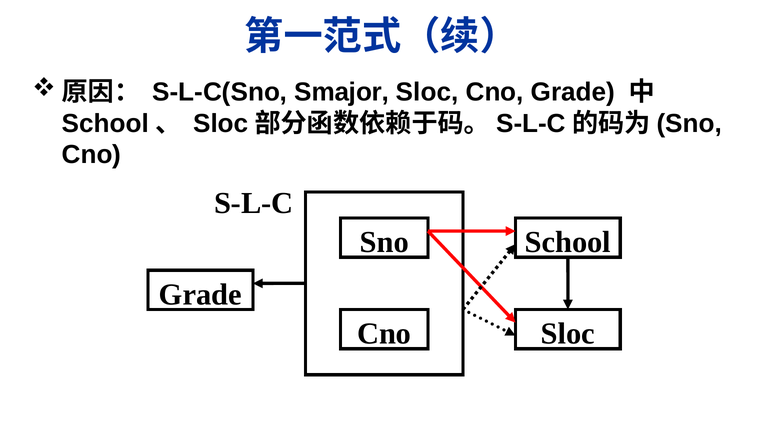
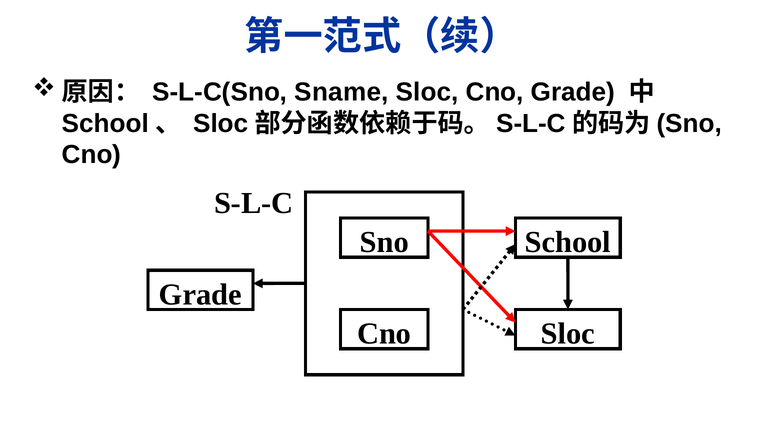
Smajor: Smajor -> Sname
